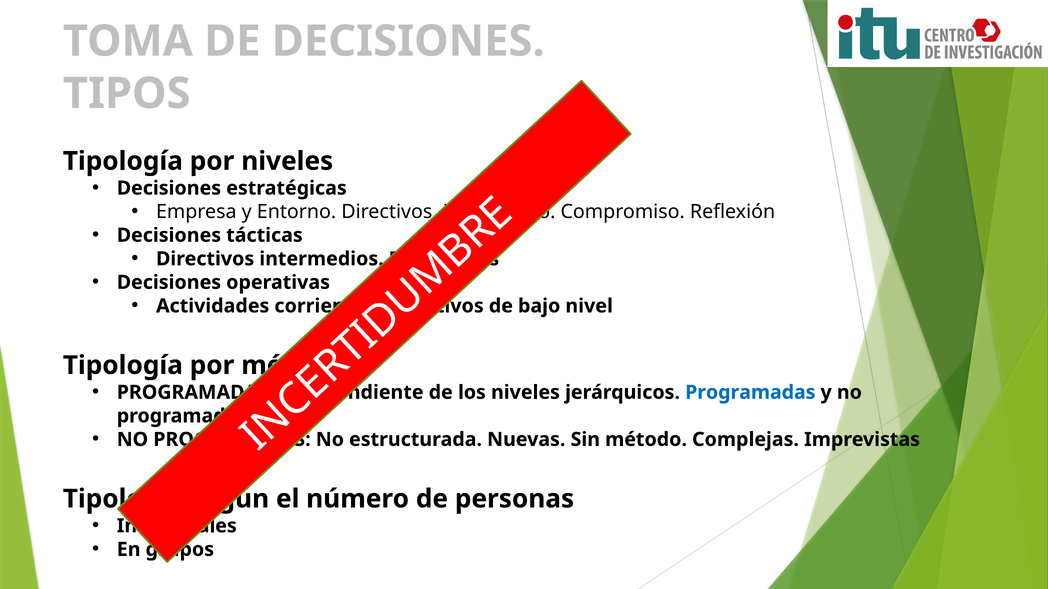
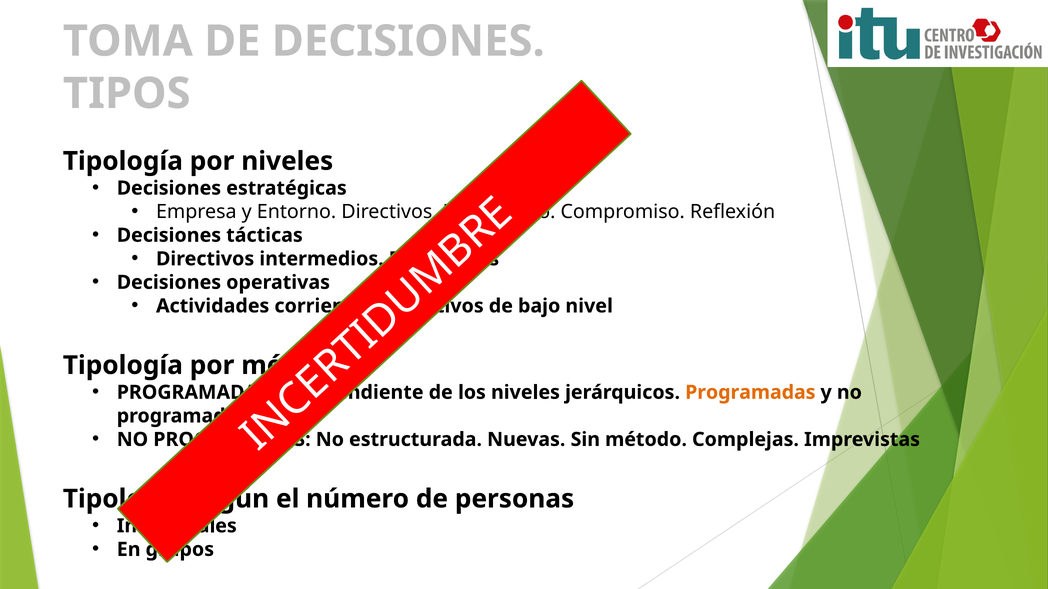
Programadas at (750, 393) colour: blue -> orange
